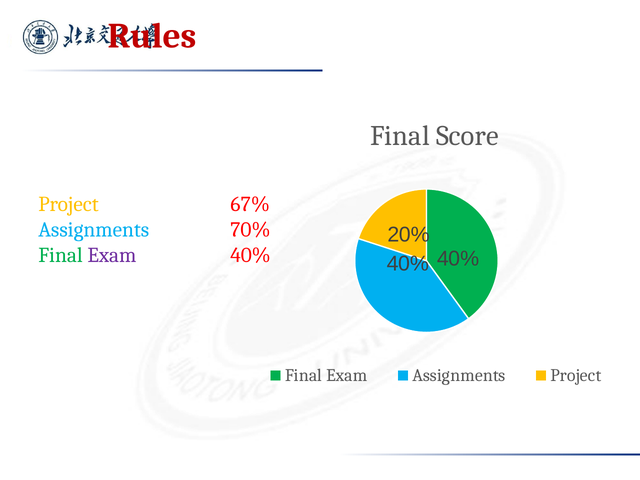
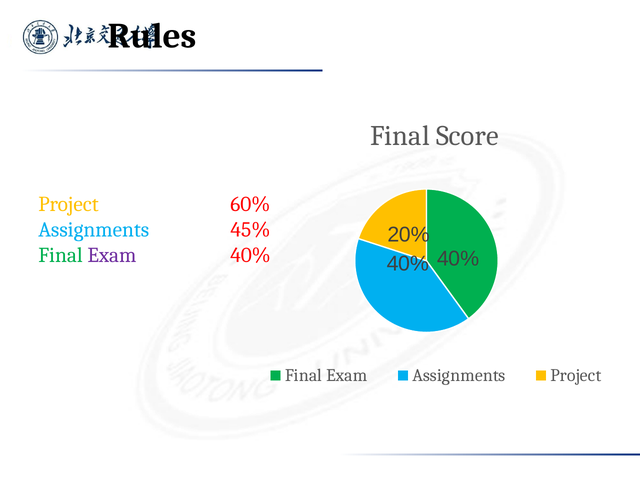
Rules colour: red -> black
67%: 67% -> 60%
70%: 70% -> 45%
